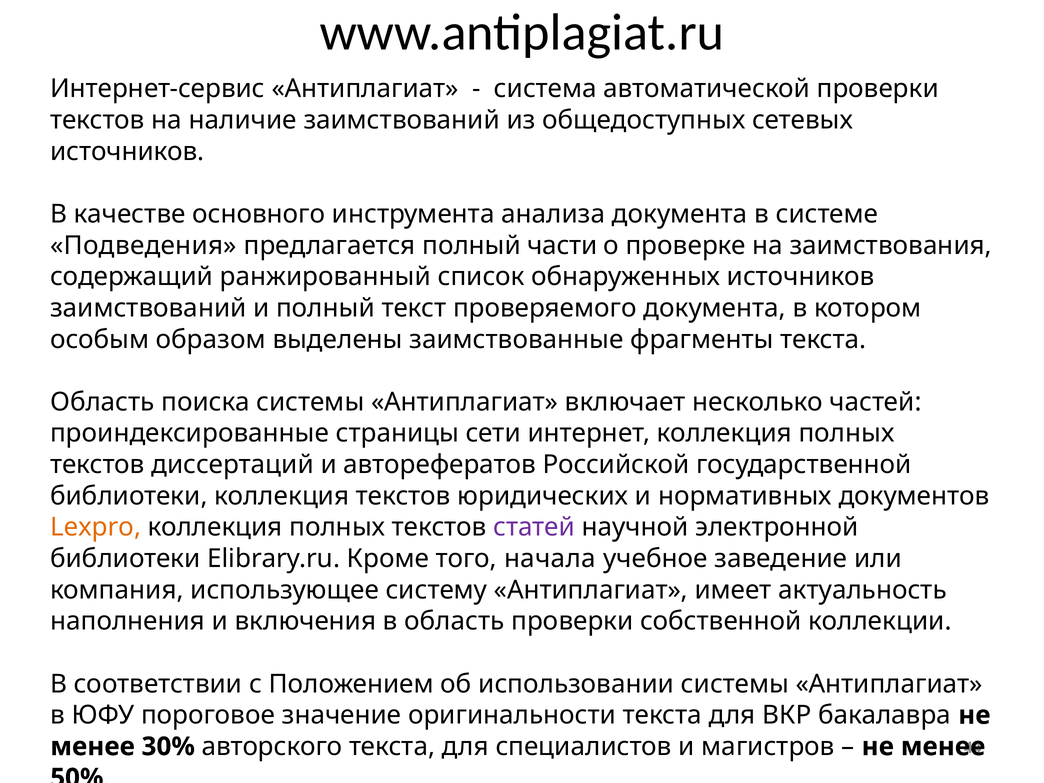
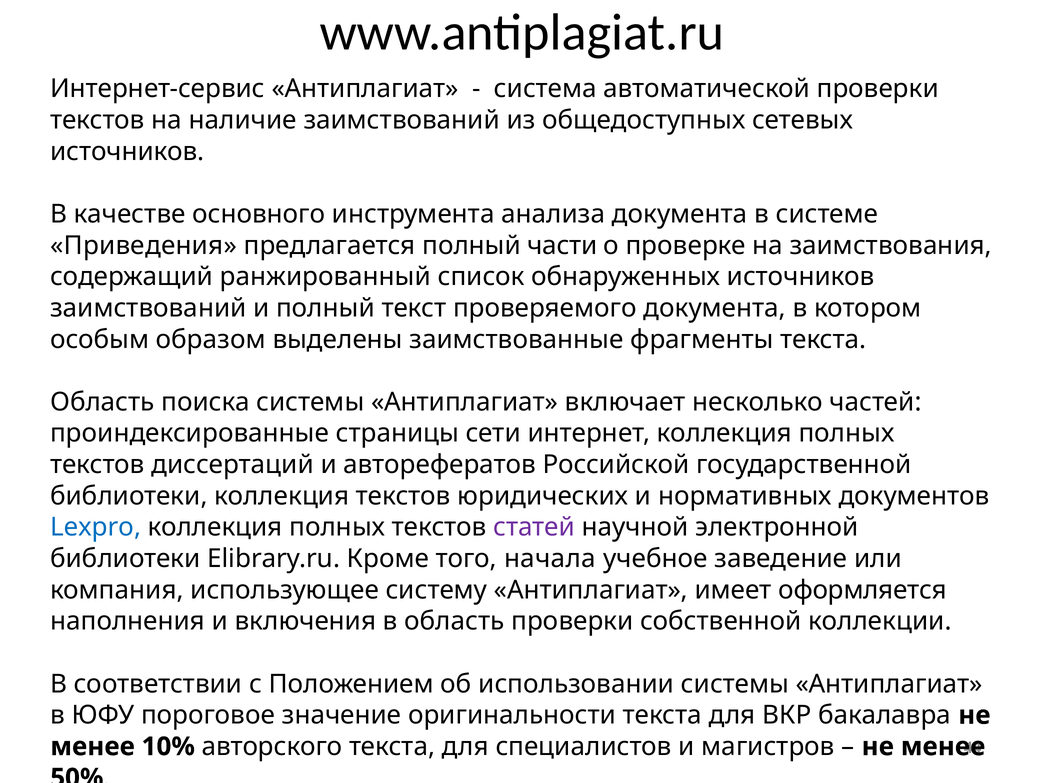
Подведения: Подведения -> Приведения
Lexpro colour: orange -> blue
актуальность: актуальность -> оформляется
30%: 30% -> 10%
